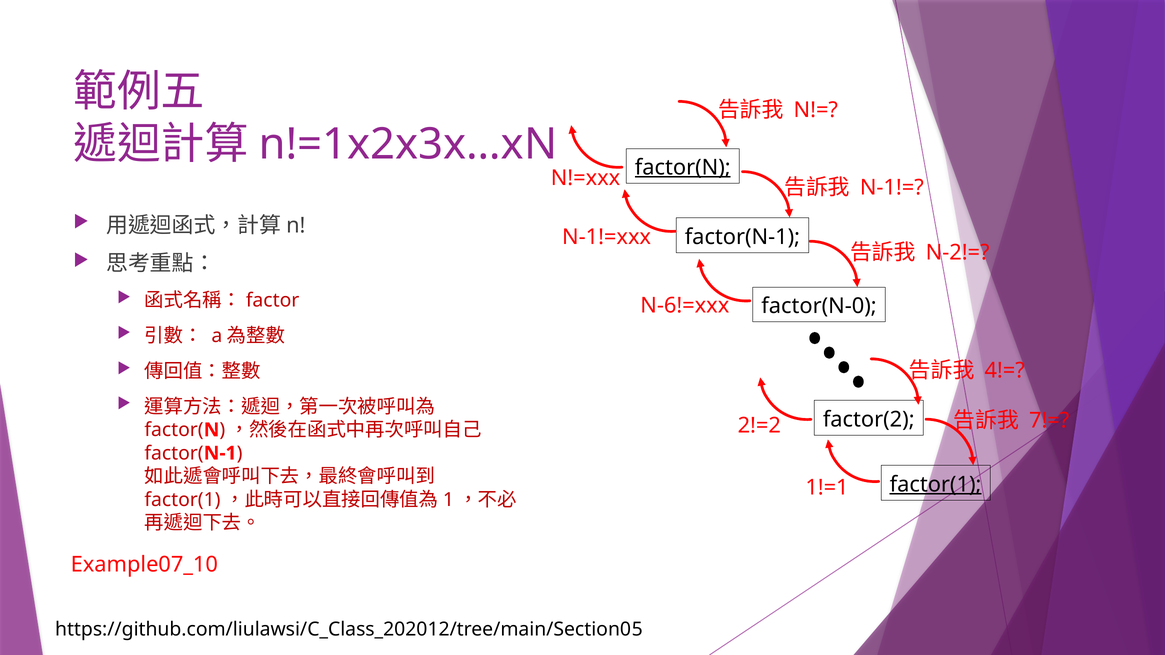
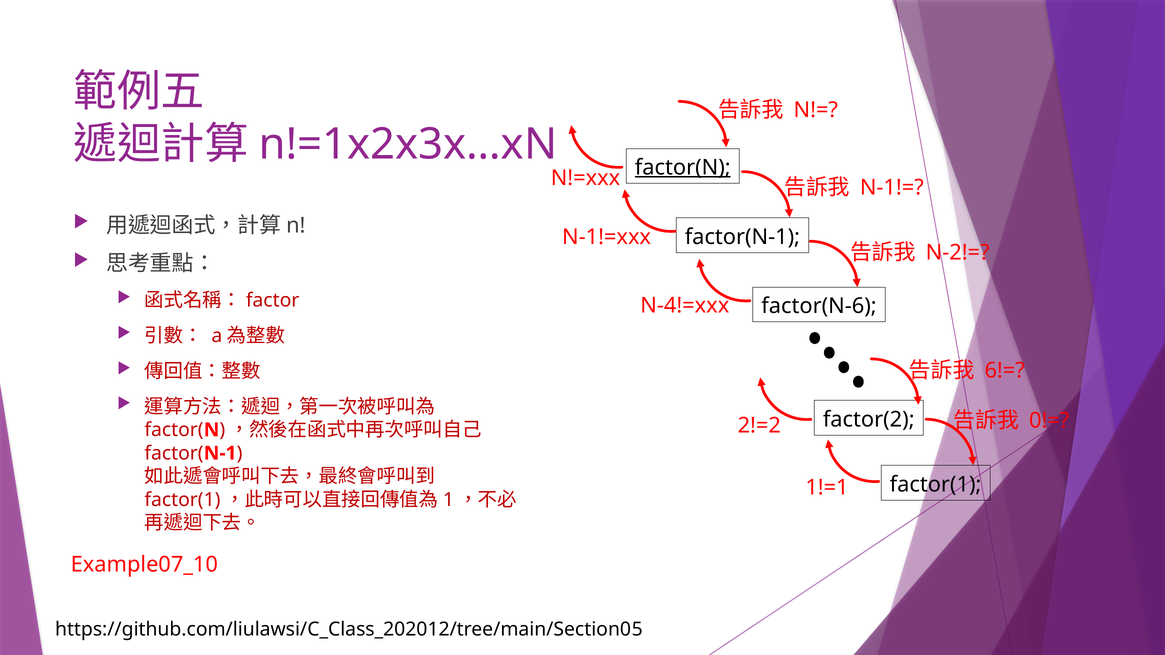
N-6!=xxx: N-6!=xxx -> N-4!=xxx
factor(N-0: factor(N-0 -> factor(N-6
4!=: 4!= -> 6!=
7!=: 7!= -> 0!=
factor(1 underline: present -> none
